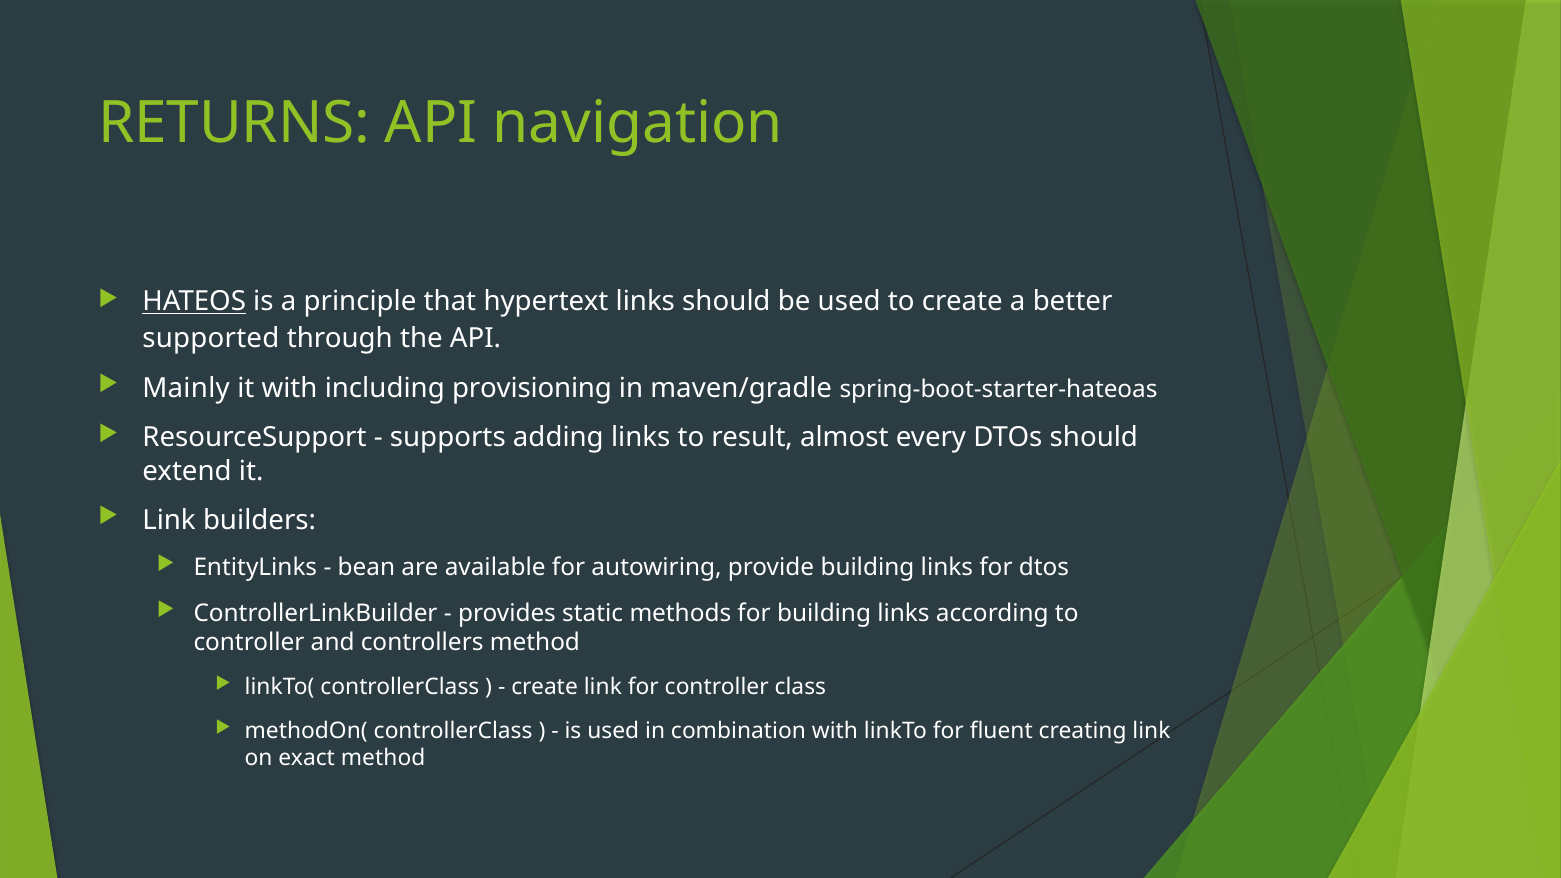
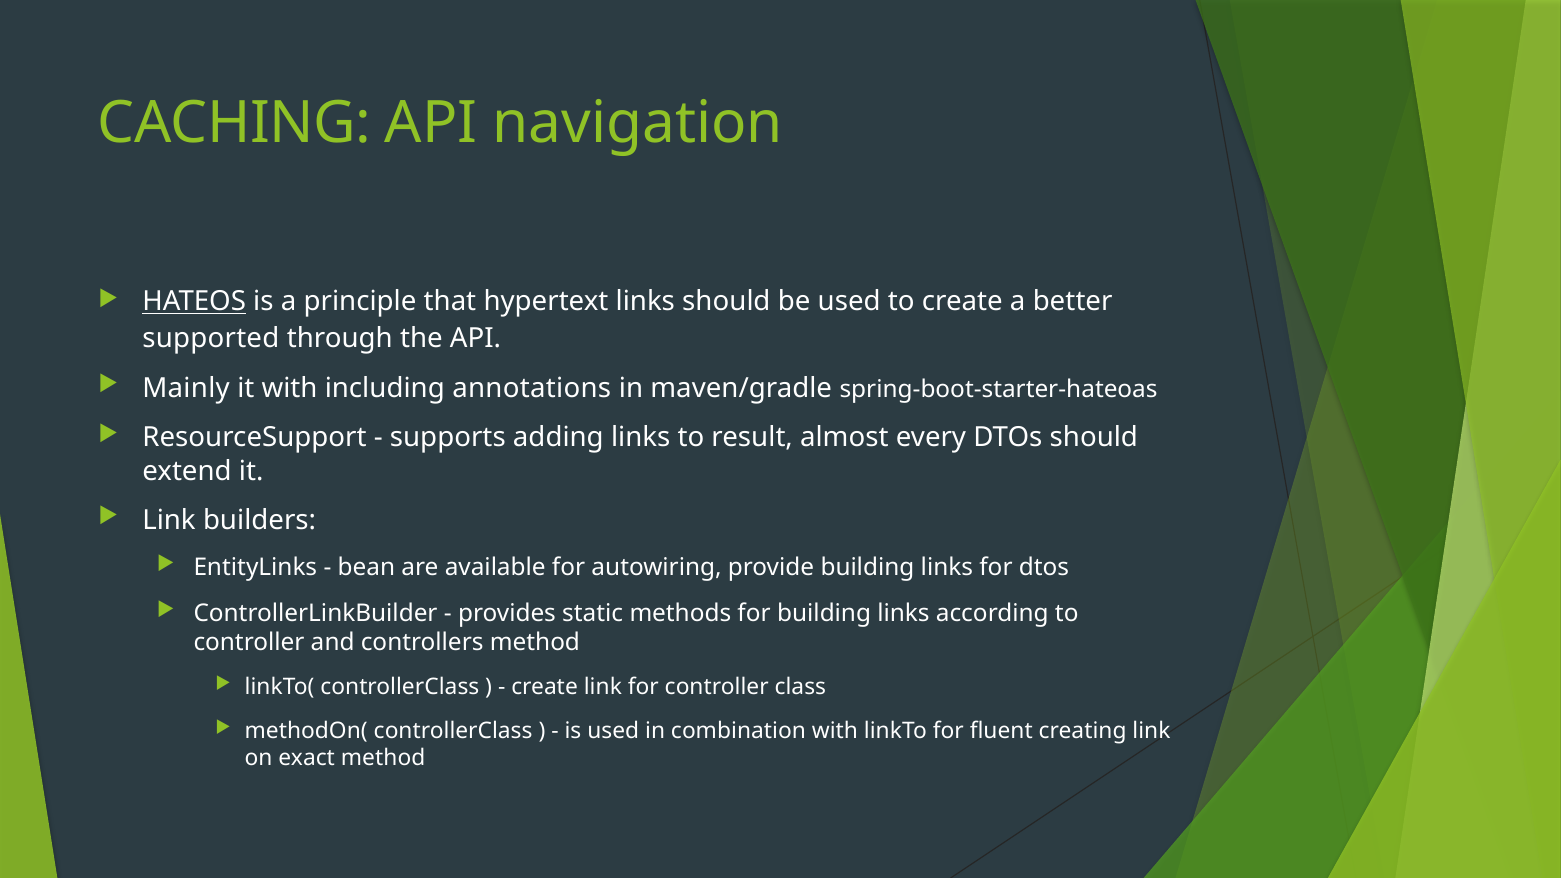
RETURNS: RETURNS -> CACHING
provisioning: provisioning -> annotations
